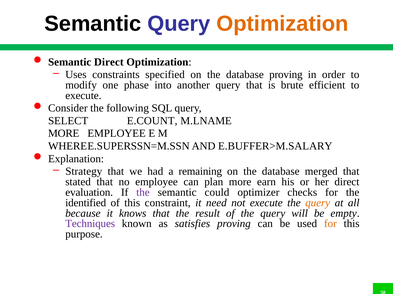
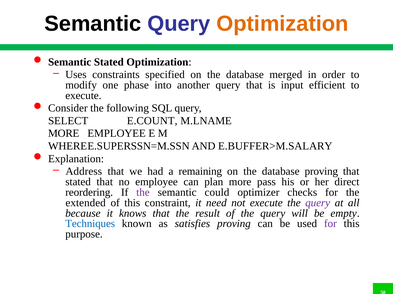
Semantic Direct: Direct -> Stated
database proving: proving -> merged
brute: brute -> input
Strategy: Strategy -> Address
database merged: merged -> proving
earn: earn -> pass
evaluation: evaluation -> reordering
identified: identified -> extended
query at (318, 203) colour: orange -> purple
Techniques colour: purple -> blue
for at (330, 224) colour: orange -> purple
